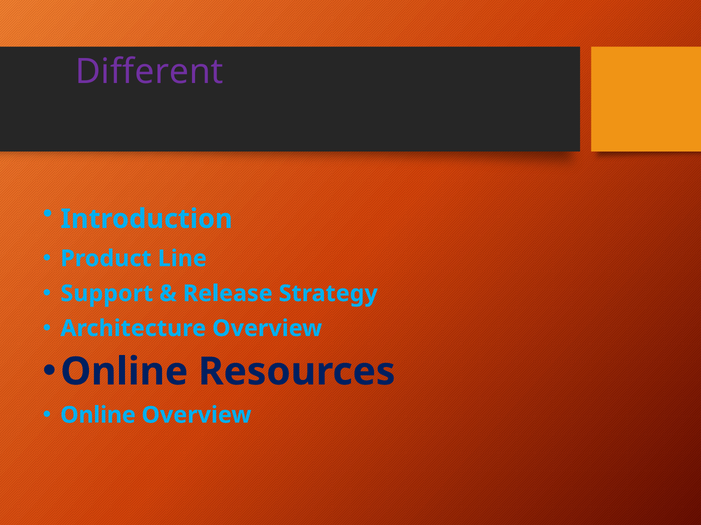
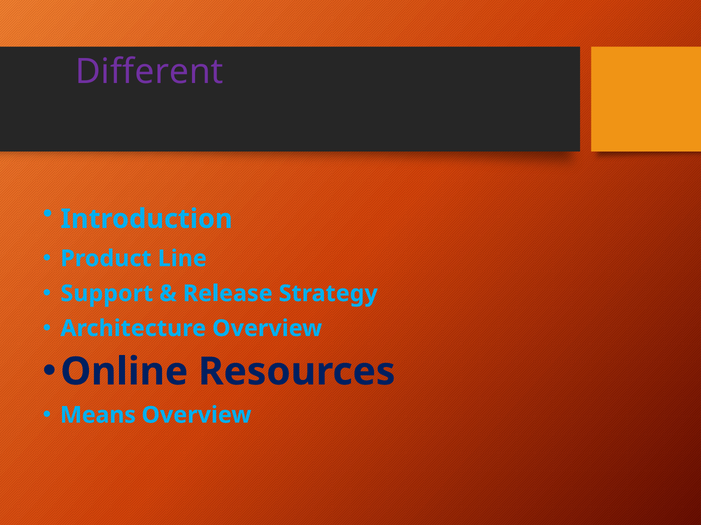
Online at (98, 416): Online -> Means
